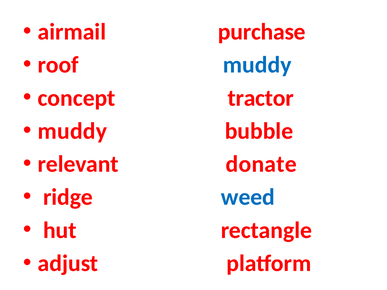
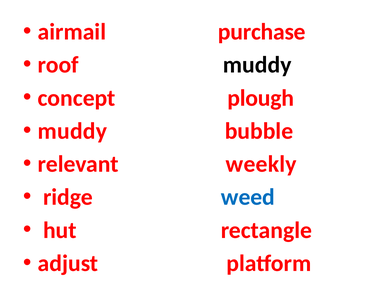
muddy at (257, 65) colour: blue -> black
tractor: tractor -> plough
donate: donate -> weekly
